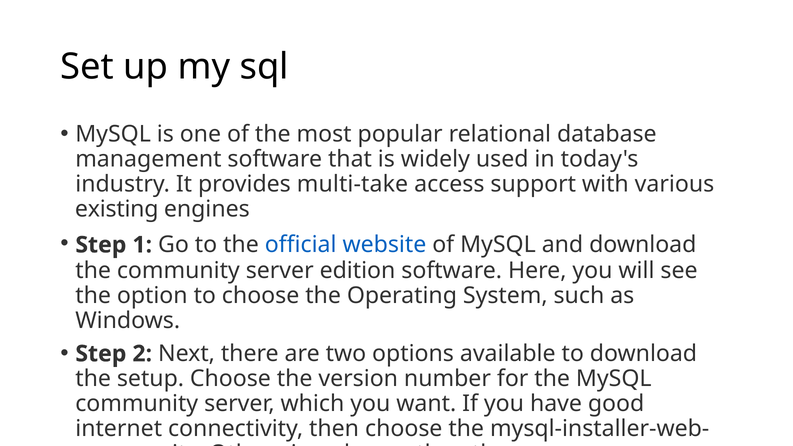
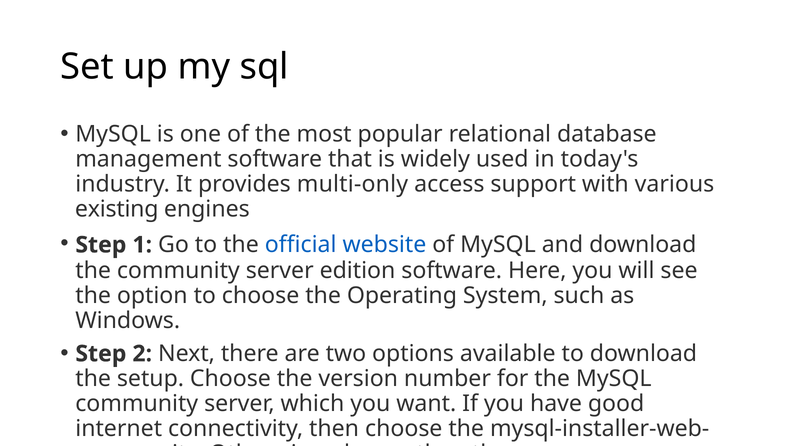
multi-take: multi-take -> multi-only
